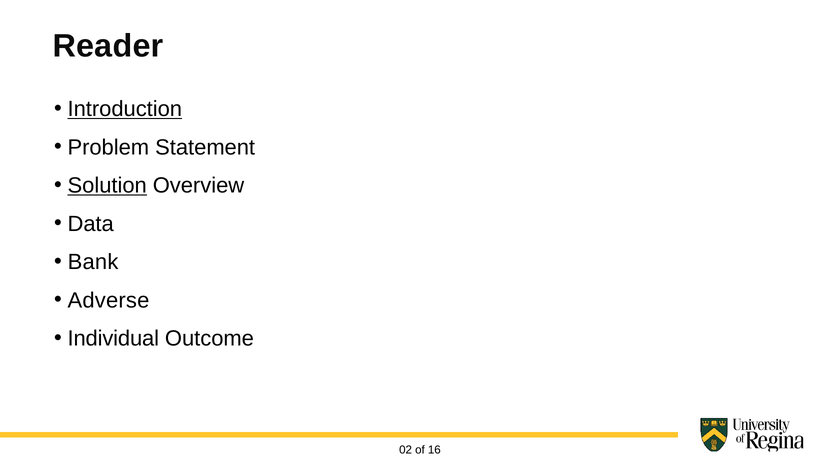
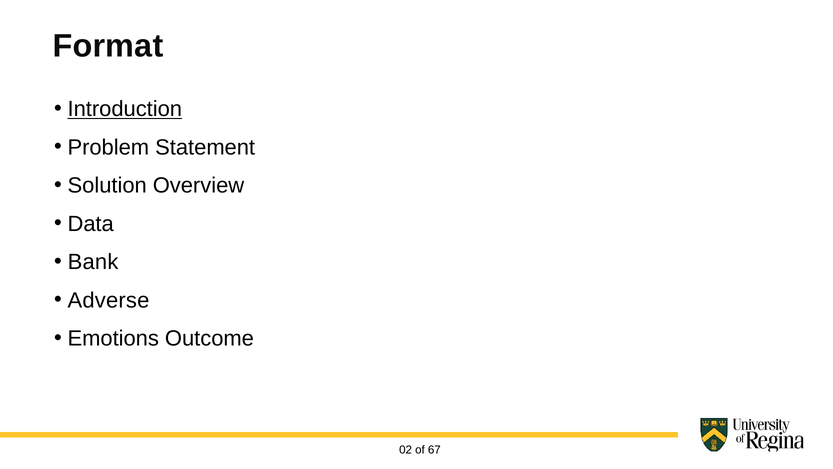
Reader: Reader -> Format
Solution underline: present -> none
Individual: Individual -> Emotions
16: 16 -> 67
